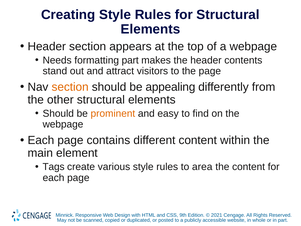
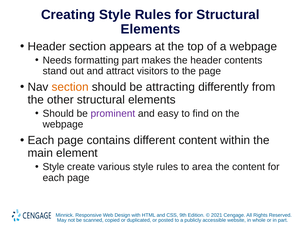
appealing: appealing -> attracting
prominent colour: orange -> purple
Tags at (54, 167): Tags -> Style
